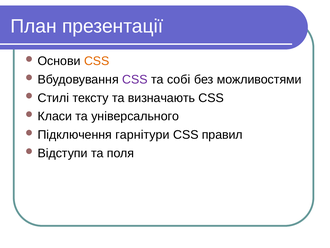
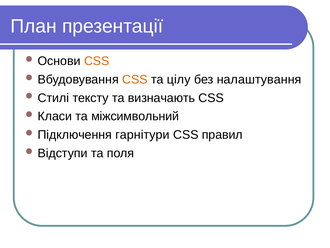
CSS at (135, 79) colour: purple -> orange
собі: собі -> цілу
можливостями: можливостями -> налаштування
універсального: універсального -> міжсимвольний
